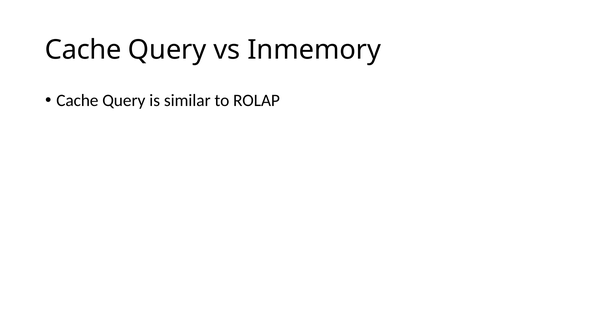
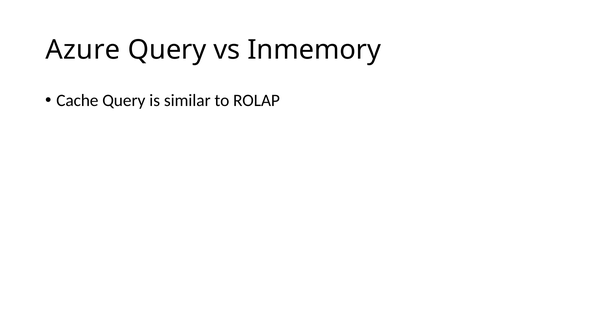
Cache at (83, 50): Cache -> Azure
